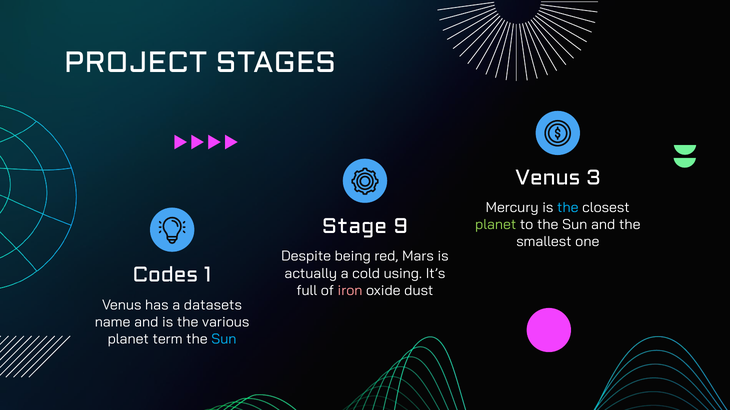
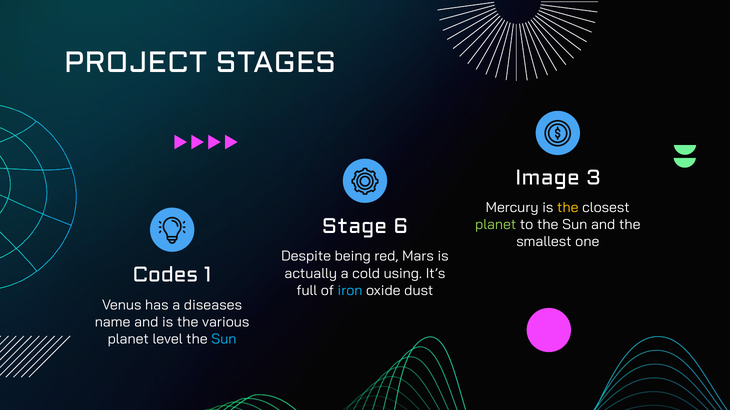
Venus at (548, 178): Venus -> Image
the at (568, 208) colour: light blue -> yellow
9: 9 -> 6
iron colour: pink -> light blue
datasets: datasets -> diseases
term: term -> level
